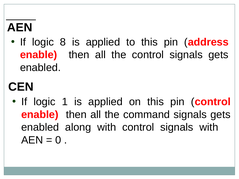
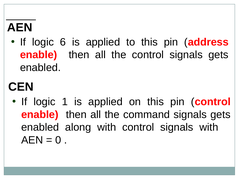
8: 8 -> 6
